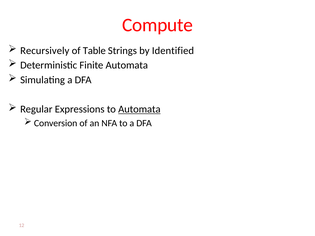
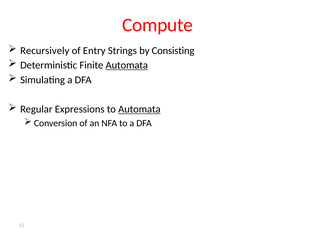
Table: Table -> Entry
Identified: Identified -> Consisting
Automata at (127, 65) underline: none -> present
